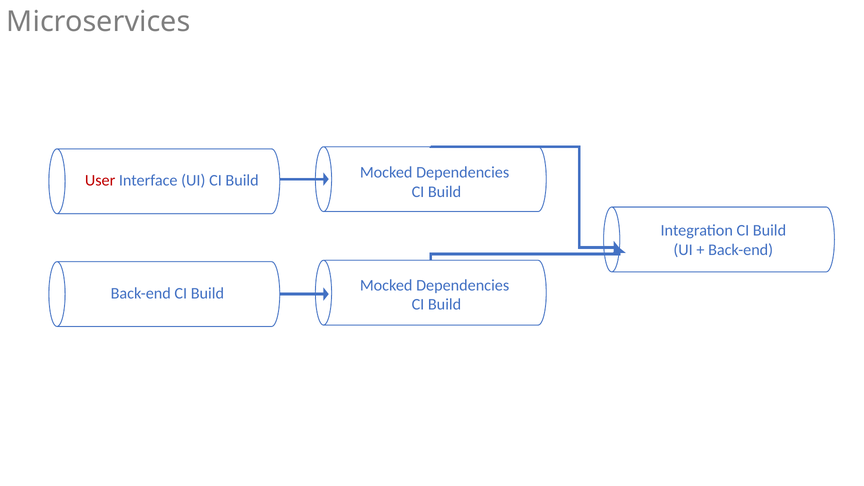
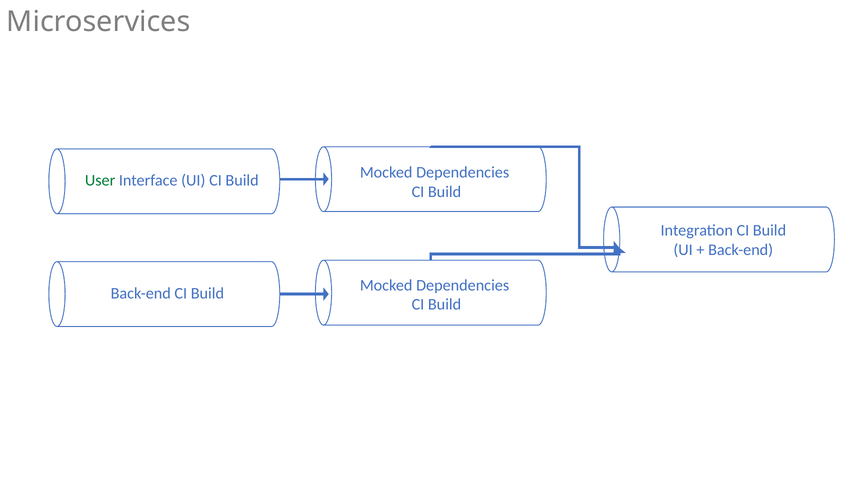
User colour: red -> green
